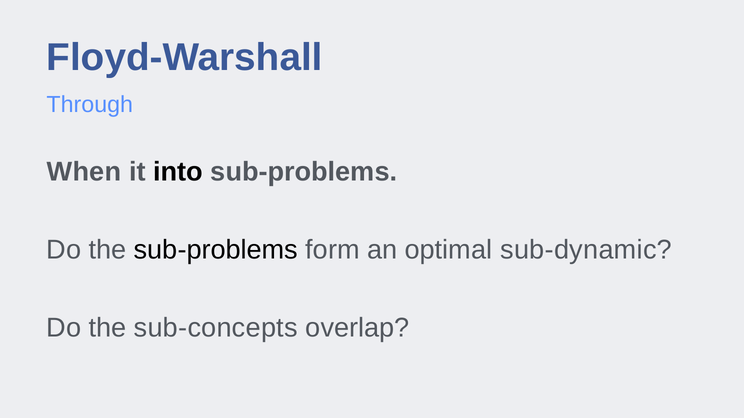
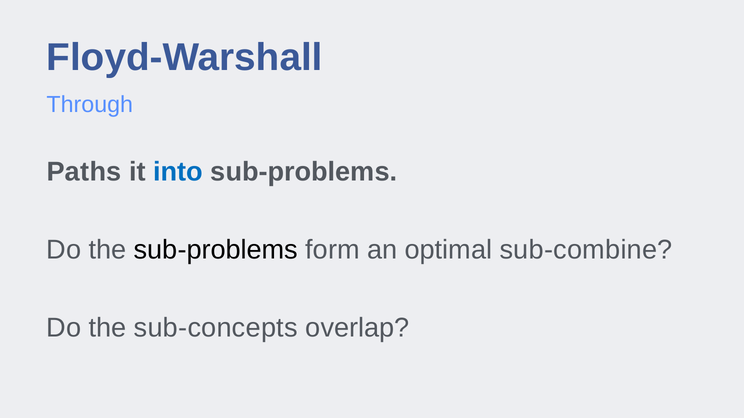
When: When -> Paths
into colour: black -> blue
sub-dynamic: sub-dynamic -> sub-combine
